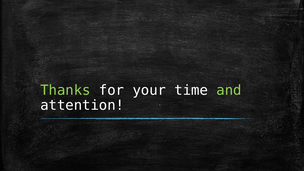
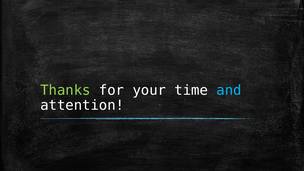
and colour: light green -> light blue
